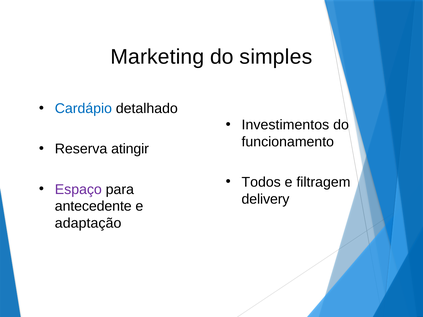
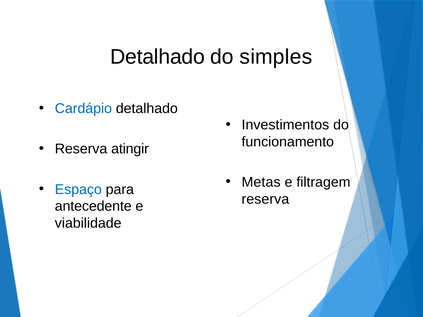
Marketing at (157, 57): Marketing -> Detalhado
Todos: Todos -> Metas
Espaço colour: purple -> blue
delivery at (266, 199): delivery -> reserva
adaptação: adaptação -> viabilidade
